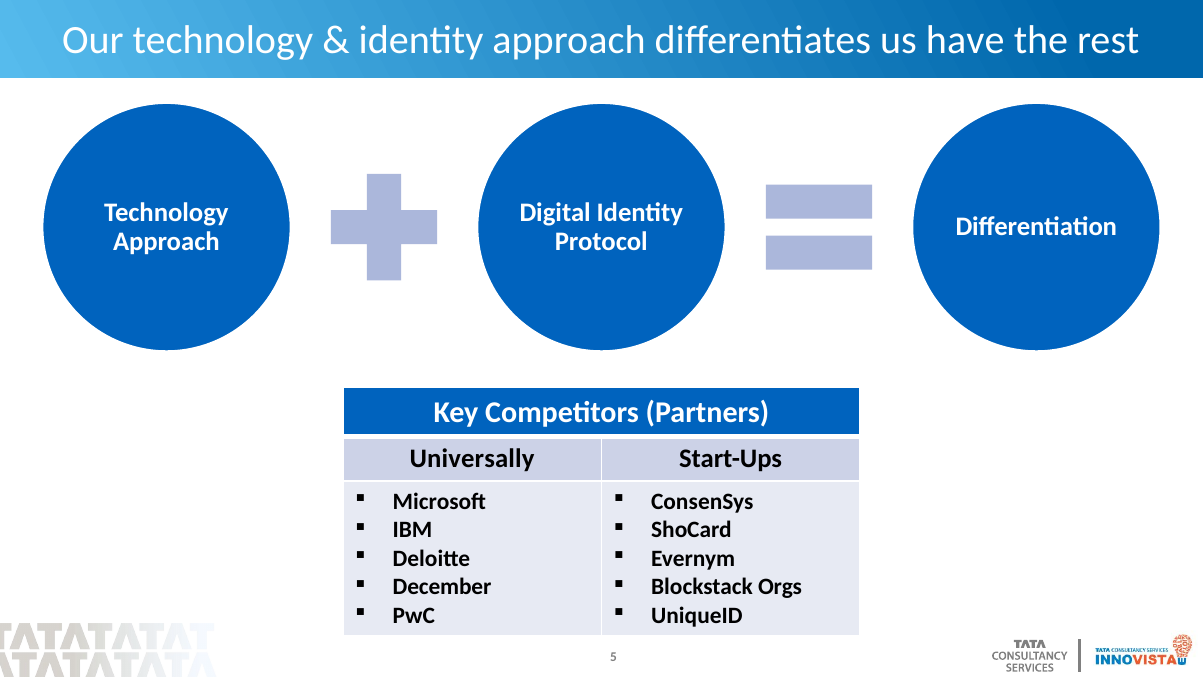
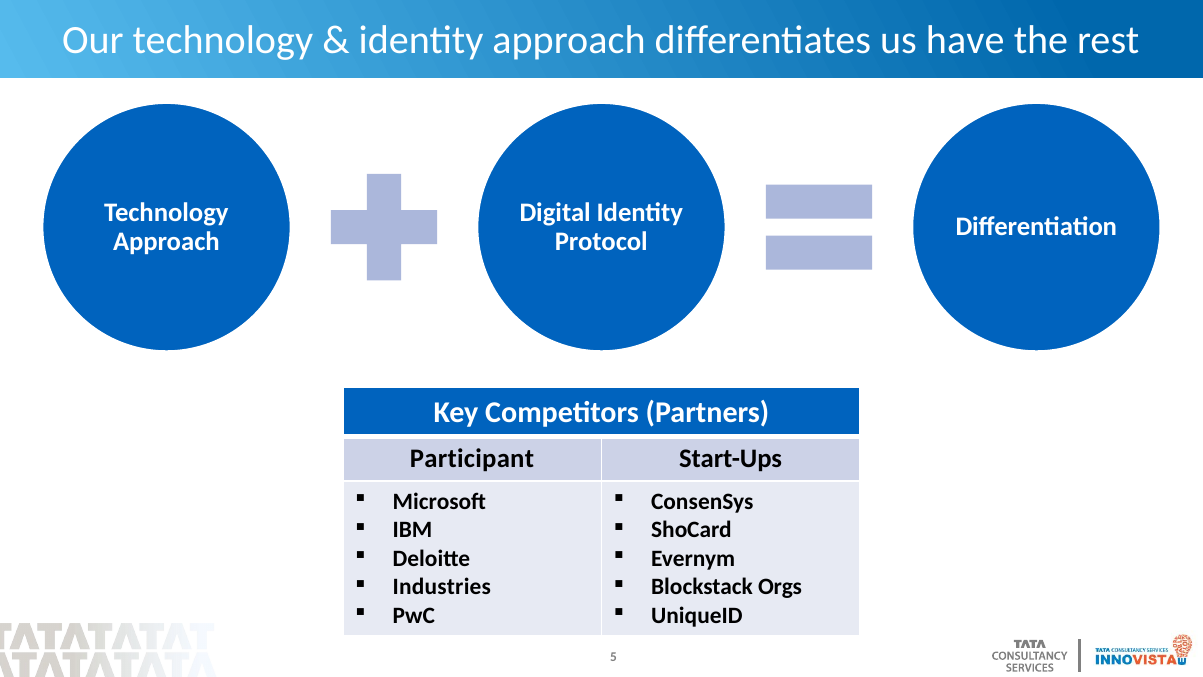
Universally: Universally -> Participant
December: December -> Industries
